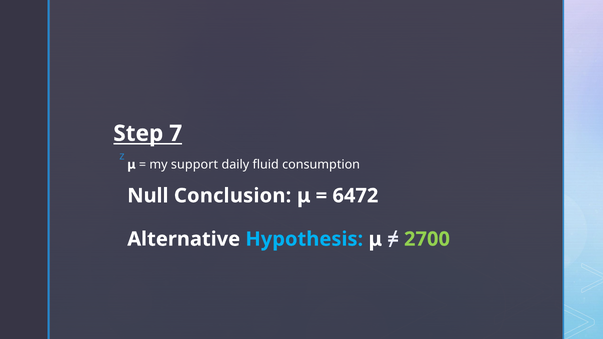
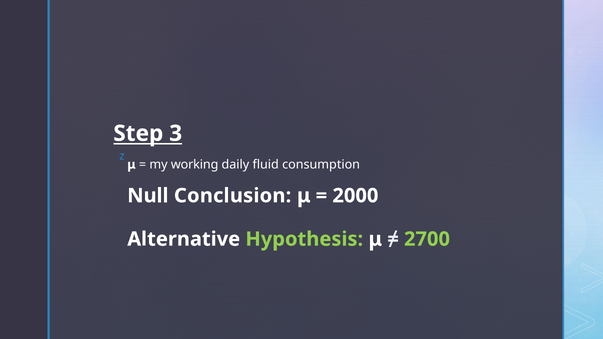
7: 7 -> 3
support: support -> working
6472: 6472 -> 2000
Hypothesis colour: light blue -> light green
